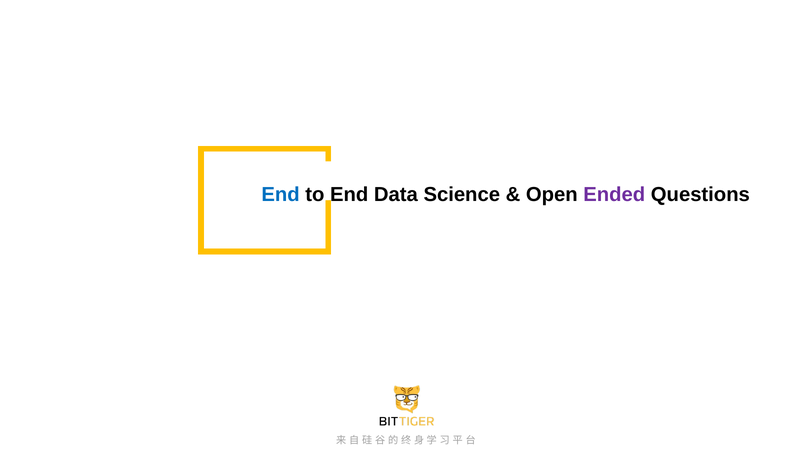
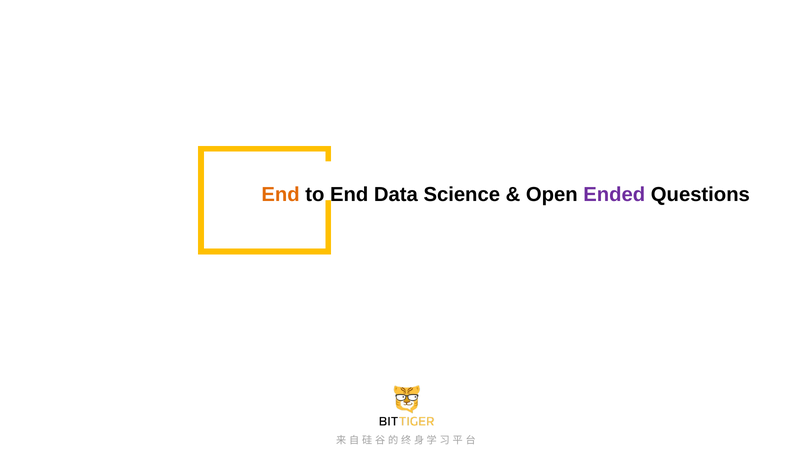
End at (281, 195) colour: blue -> orange
